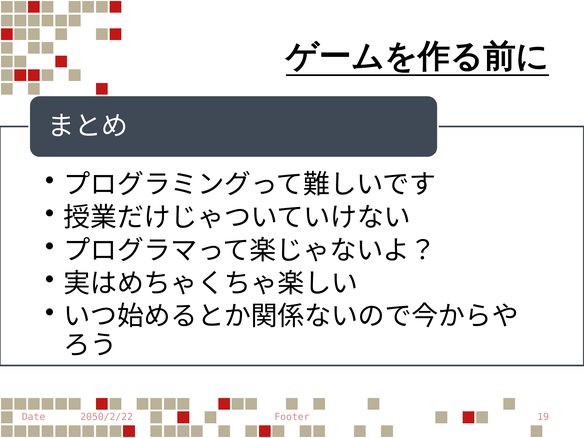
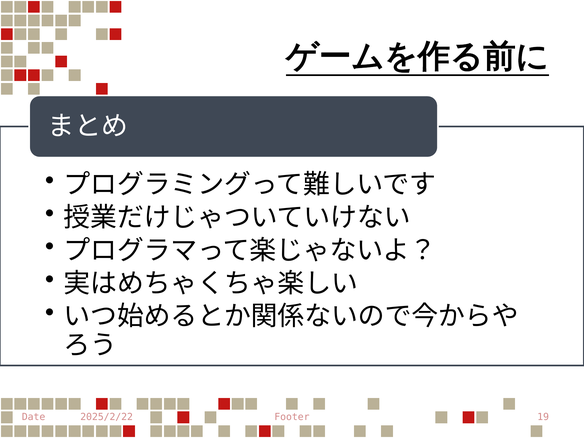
2050/2/22: 2050/2/22 -> 2025/2/22
